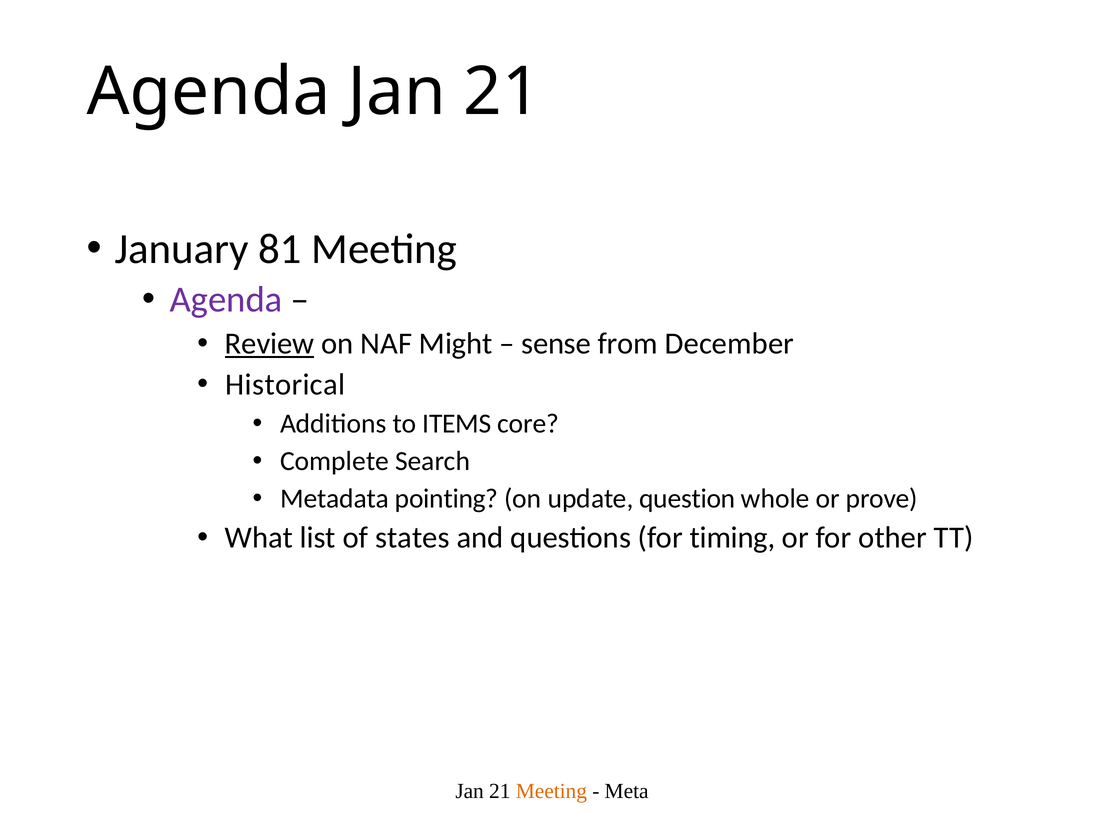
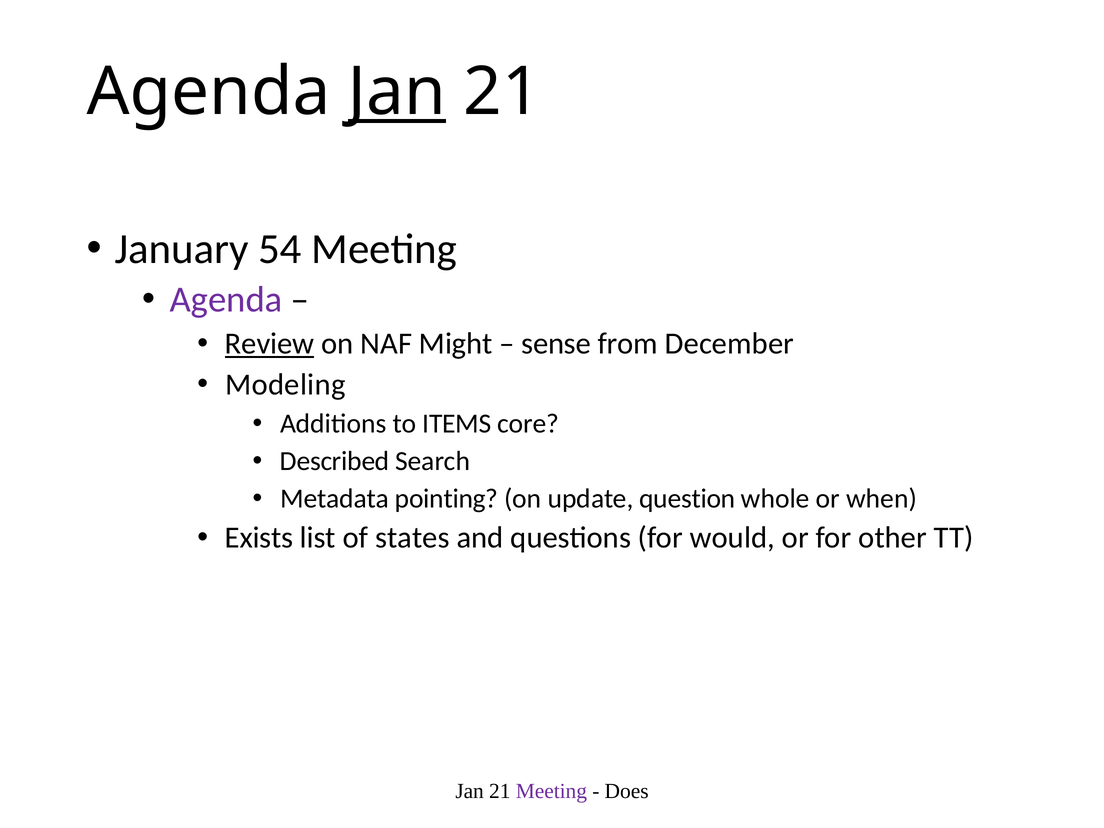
Jan at (397, 92) underline: none -> present
81: 81 -> 54
Historical: Historical -> Modeling
Complete: Complete -> Described
prove: prove -> when
What: What -> Exists
timing: timing -> would
Meeting at (551, 791) colour: orange -> purple
Meta: Meta -> Does
